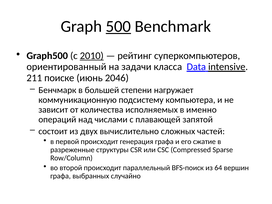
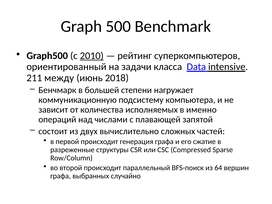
500 underline: present -> none
поиске: поиске -> между
2046: 2046 -> 2018
